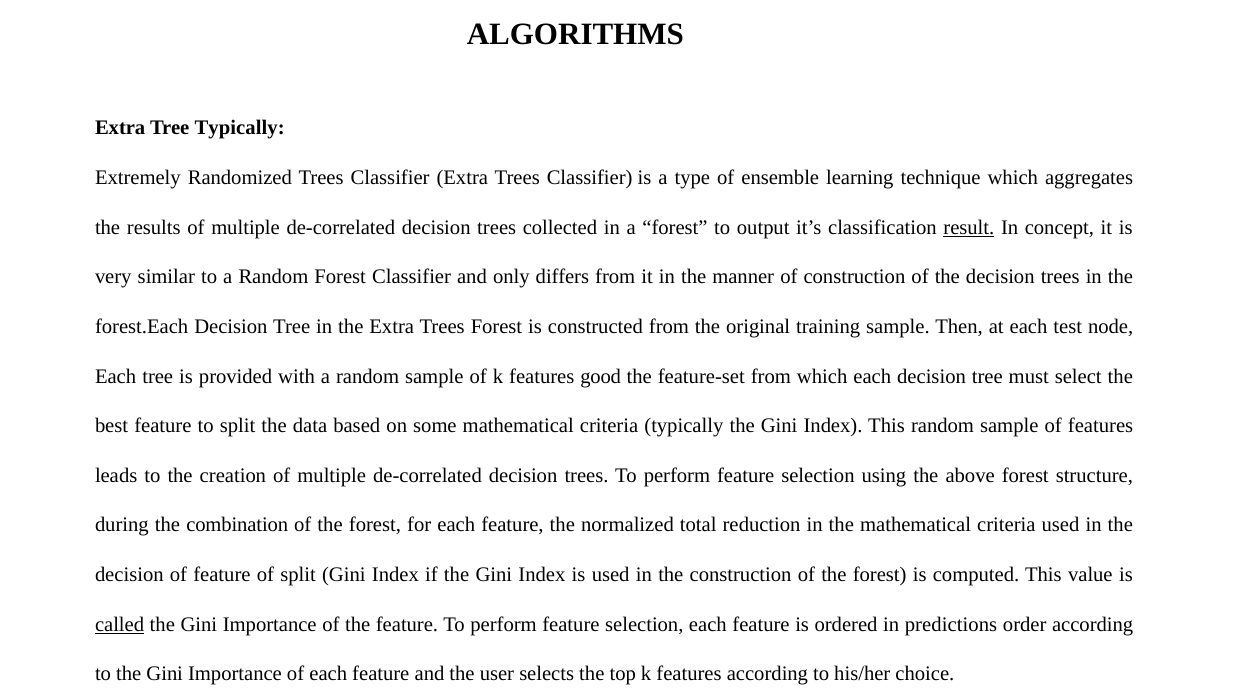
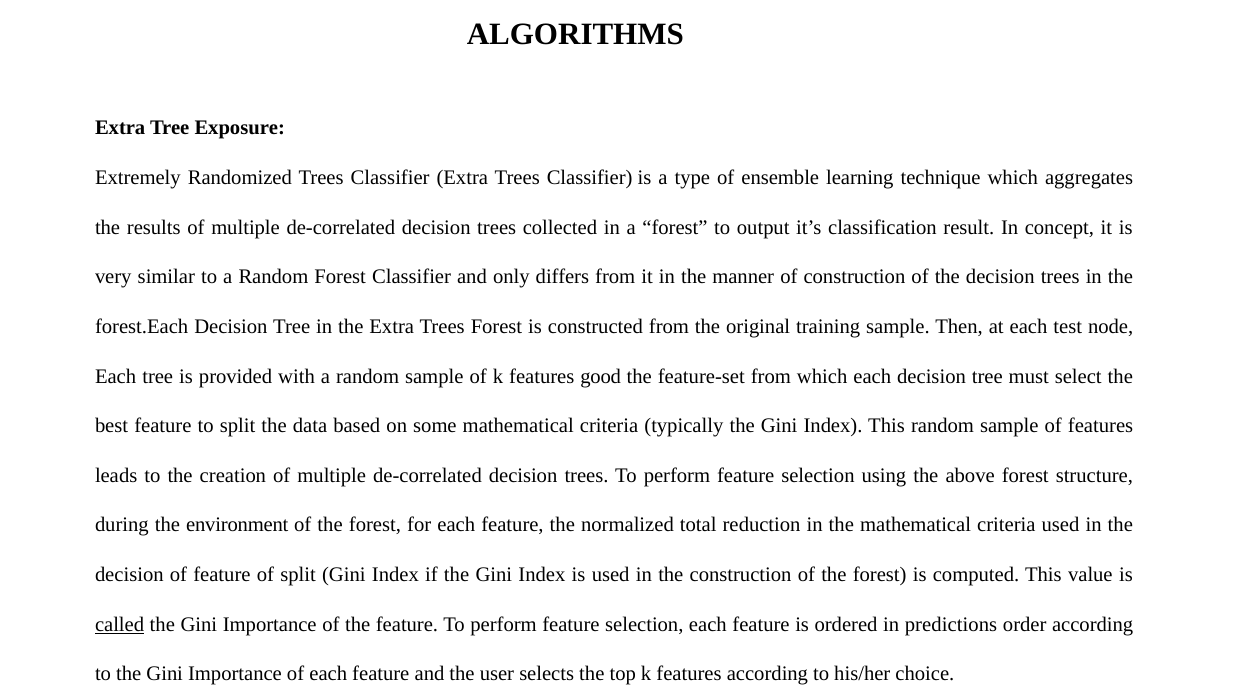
Tree Typically: Typically -> Exposure
result underline: present -> none
combination: combination -> environment
